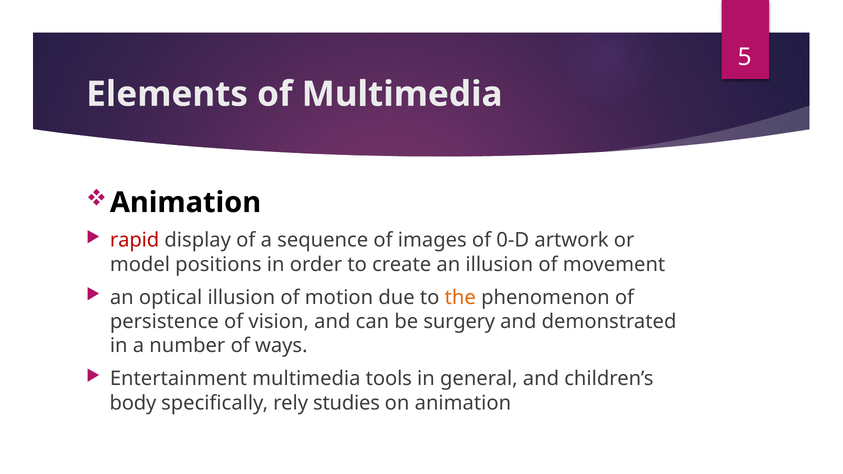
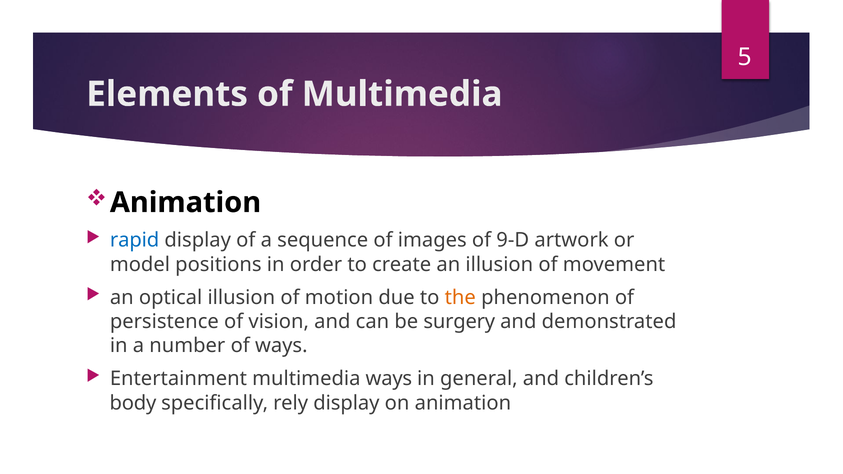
rapid colour: red -> blue
0-D: 0-D -> 9-D
multimedia tools: tools -> ways
rely studies: studies -> display
